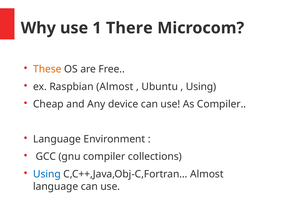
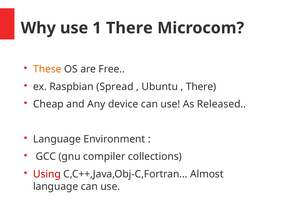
Raspbian Almost: Almost -> Spread
Using at (201, 86): Using -> There
As Compiler: Compiler -> Released
Using at (47, 174) colour: blue -> red
